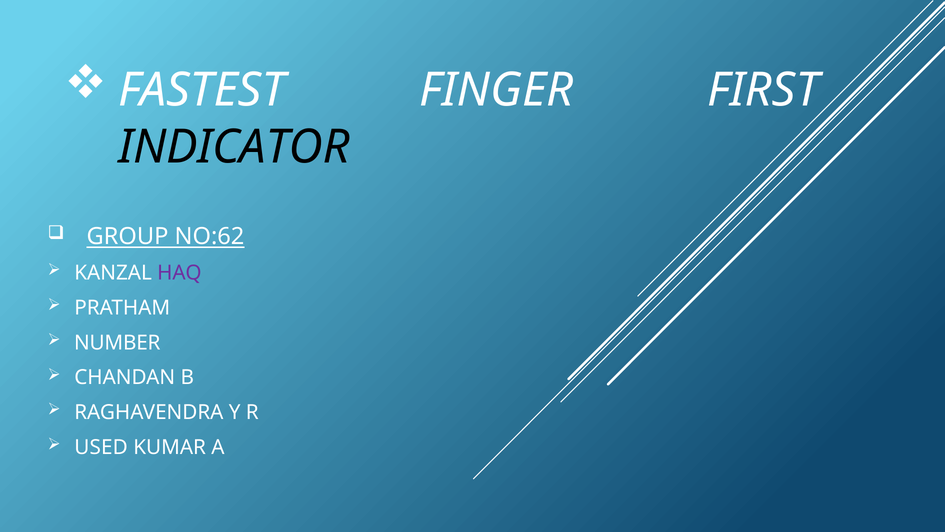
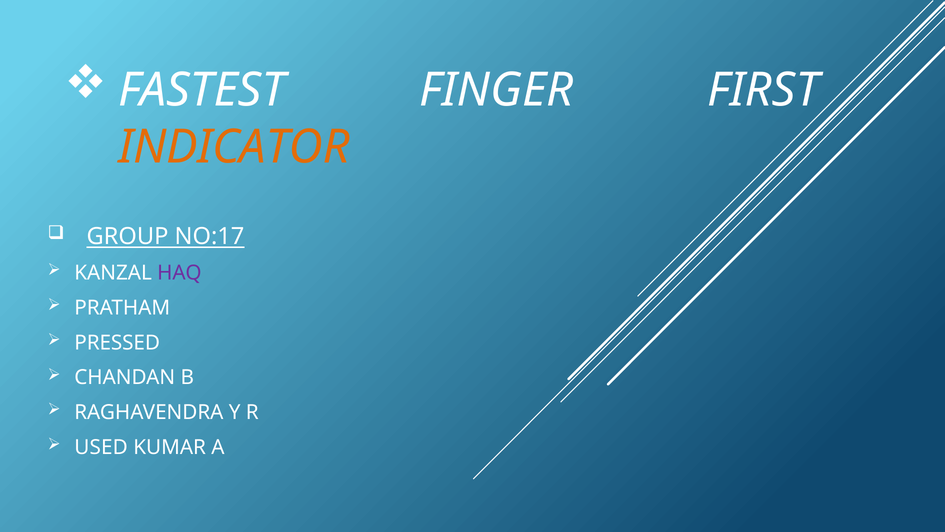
INDICATOR colour: black -> orange
NO:62: NO:62 -> NO:17
NUMBER: NUMBER -> PRESSED
